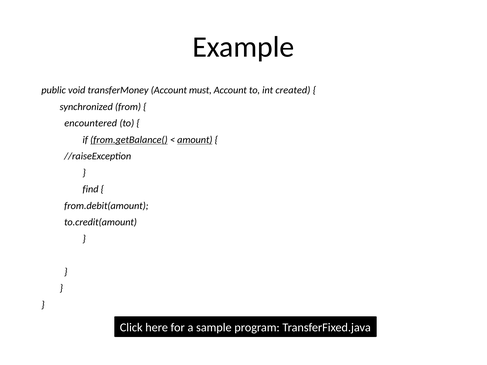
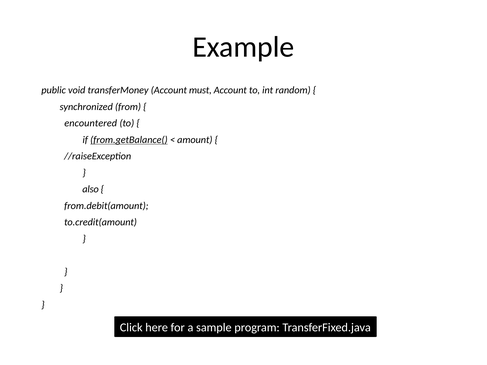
created: created -> random
amount underline: present -> none
find: find -> also
